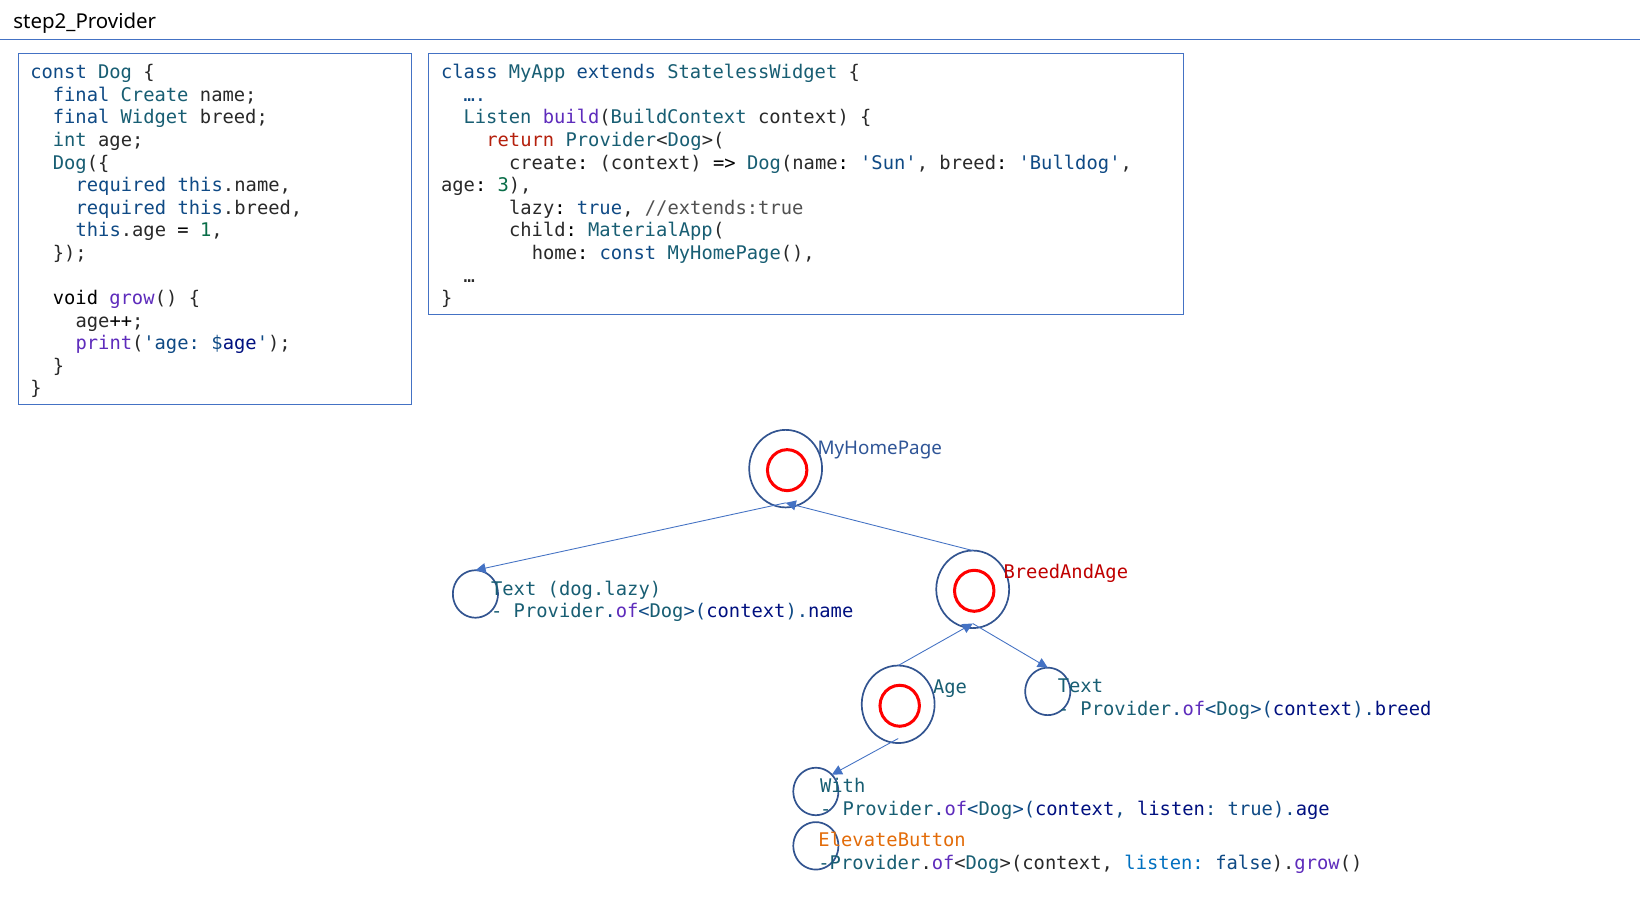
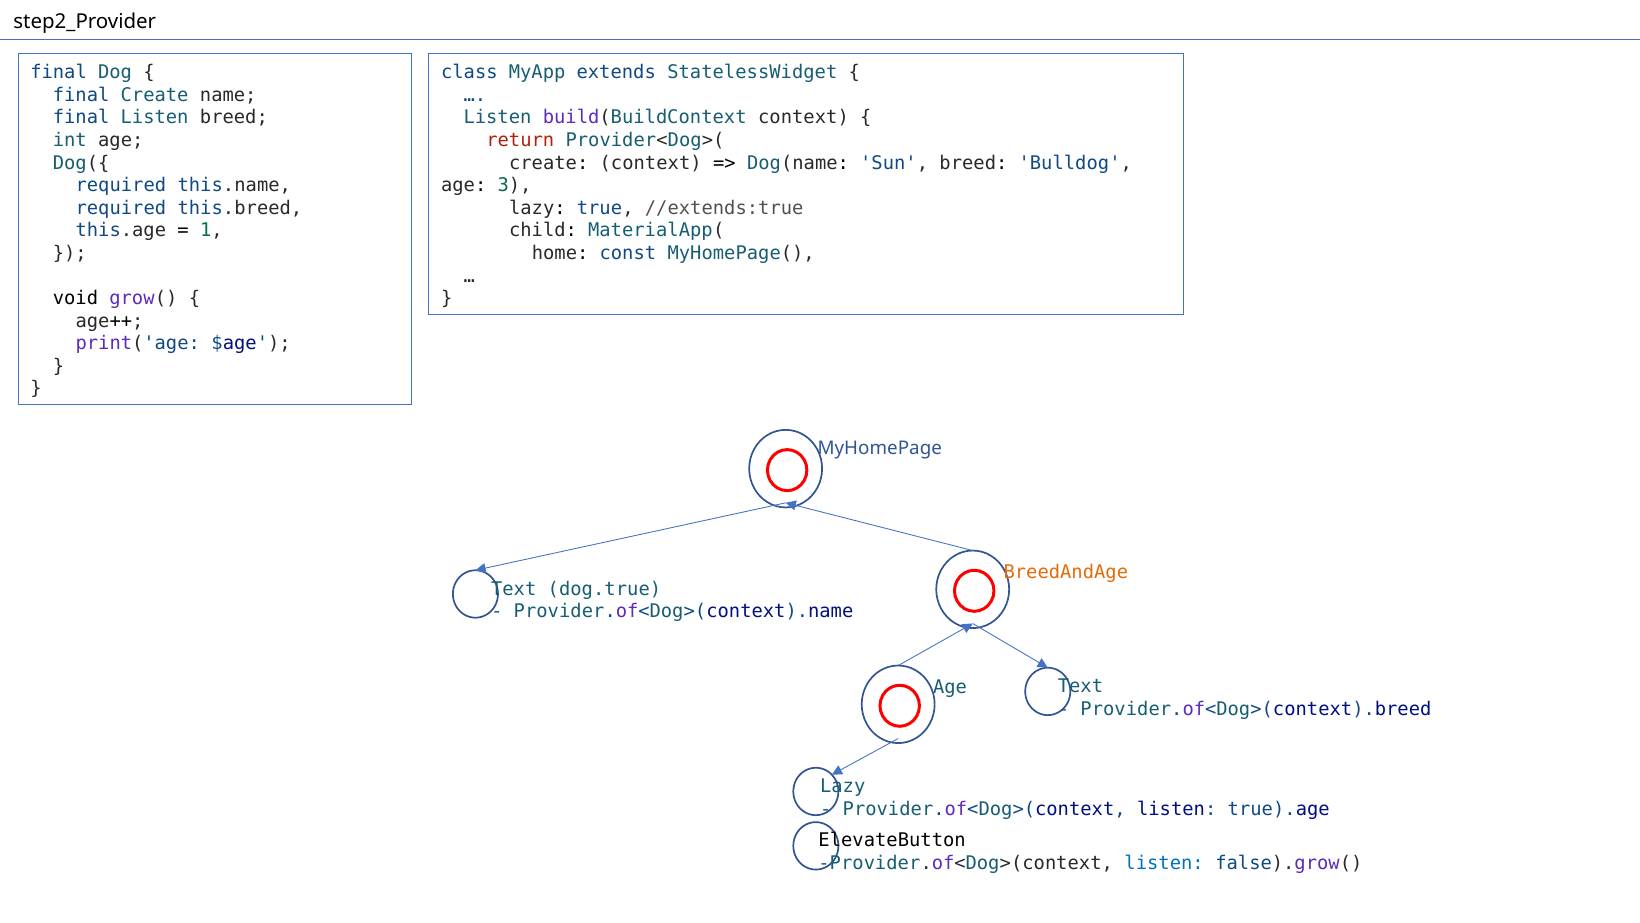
const at (59, 73): const -> final
final Widget: Widget -> Listen
BreedAndAge colour: red -> orange
dog.lazy: dog.lazy -> dog.true
With at (843, 786): With -> Lazy
ElevateButton colour: orange -> black
